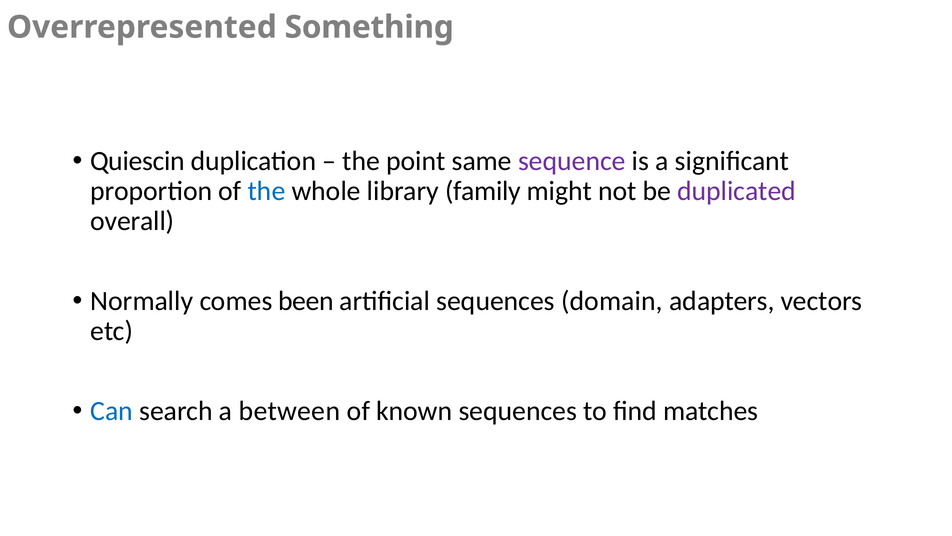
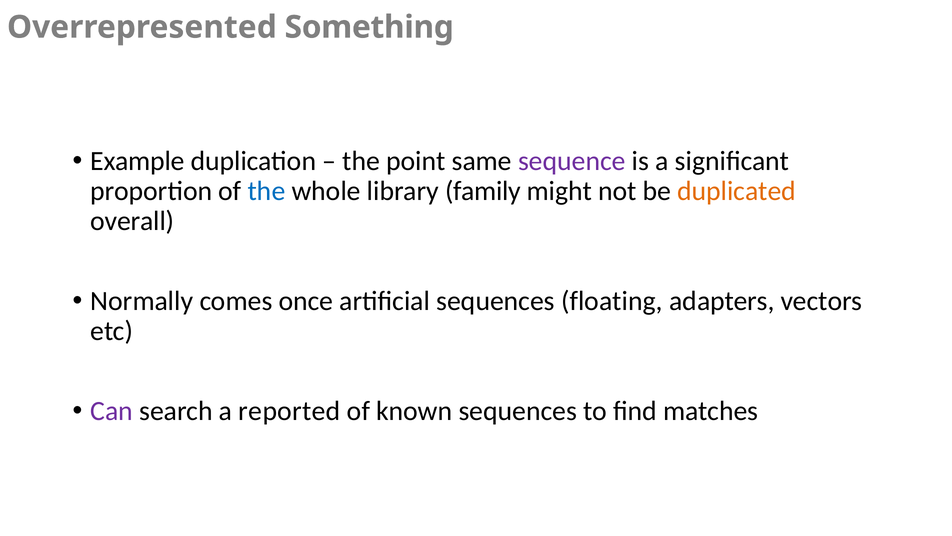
Quiescin: Quiescin -> Example
duplicated colour: purple -> orange
been: been -> once
domain: domain -> floating
Can colour: blue -> purple
between: between -> reported
